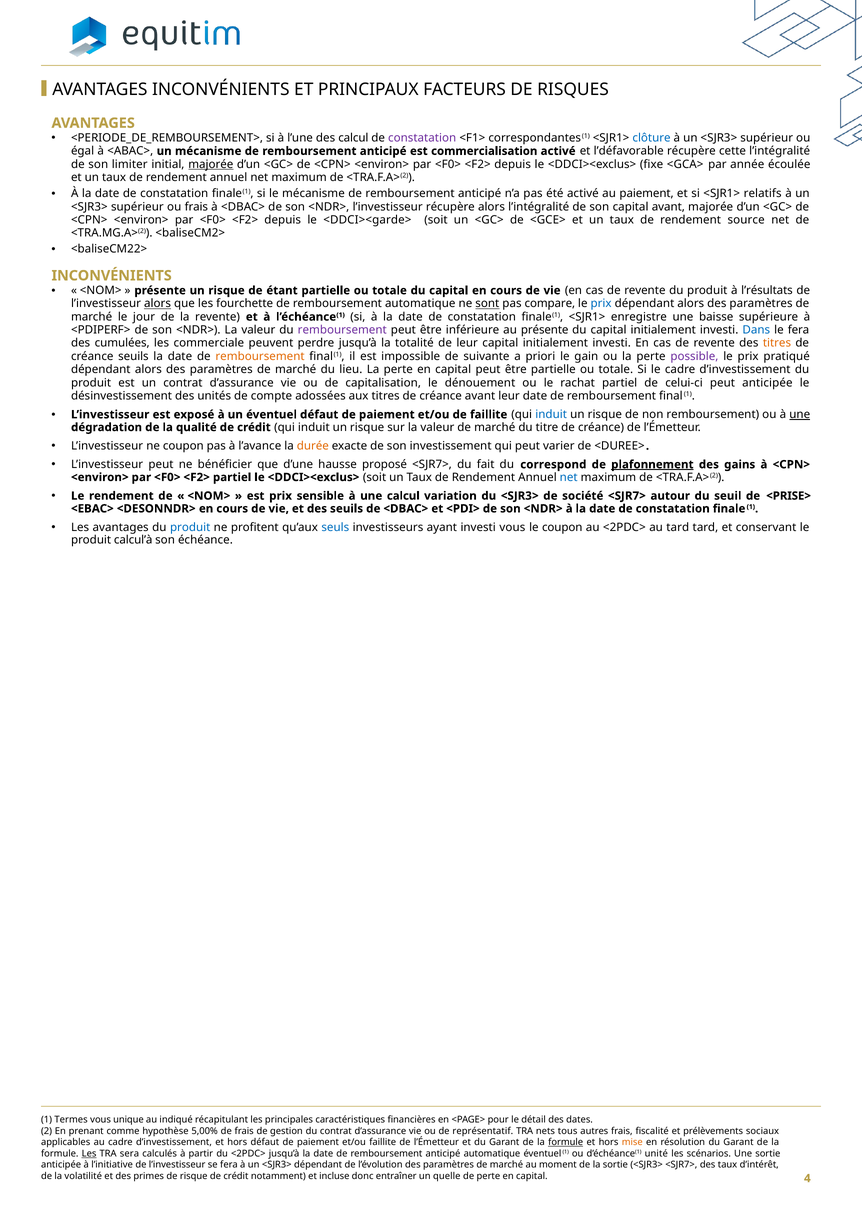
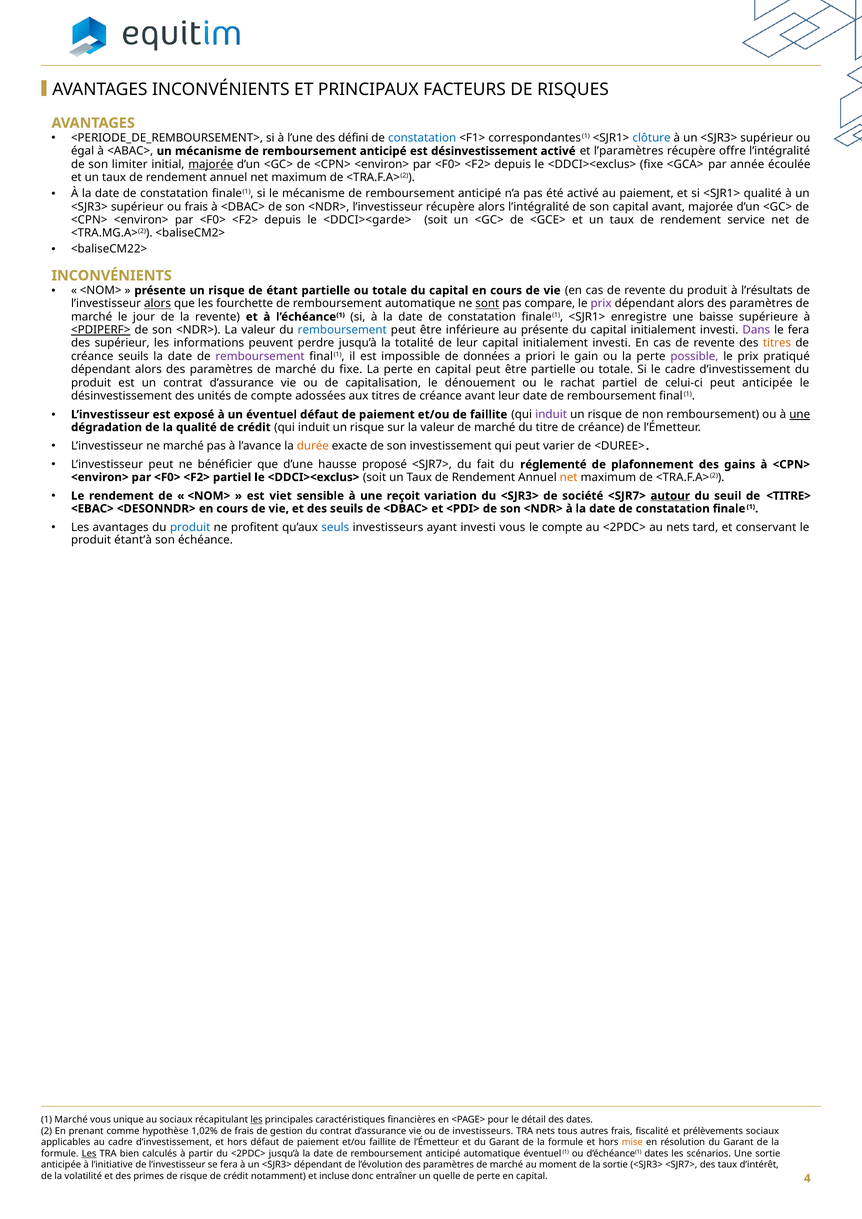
des calcul: calcul -> défini
constatation at (422, 138) colour: purple -> blue
est commercialisation: commercialisation -> désinvestissement
l’défavorable: l’défavorable -> l’paramètres
cette: cette -> offre
<SJR1> relatifs: relatifs -> qualité
source: source -> service
prix at (601, 304) colour: blue -> purple
<PDIPERF> underline: none -> present
remboursement at (342, 330) colour: purple -> blue
Dans colour: blue -> purple
des cumulées: cumulées -> supérieur
commerciale: commerciale -> informations
remboursement at (260, 356) colour: orange -> purple
suivante: suivante -> données
du lieu: lieu -> fixe
induit at (551, 415) colour: blue -> purple
ne coupon: coupon -> marché
correspond: correspond -> réglementé
plafonnement underline: present -> none
net at (569, 477) colour: blue -> orange
est prix: prix -> viet
une calcul: calcul -> reçoit
autour underline: none -> present
<PRISE>: <PRISE> -> <TITRE>
le coupon: coupon -> compte
au tard: tard -> nets
calcul’à: calcul’à -> étant’à
1 Termes: Termes -> Marché
au indiqué: indiqué -> sociaux
les at (256, 1120) underline: none -> present
5,00%: 5,00% -> 1,02%
de représentatif: représentatif -> investisseurs
formule at (566, 1142) underline: present -> none
sera: sera -> bien
d’échéance(1 unité: unité -> dates
